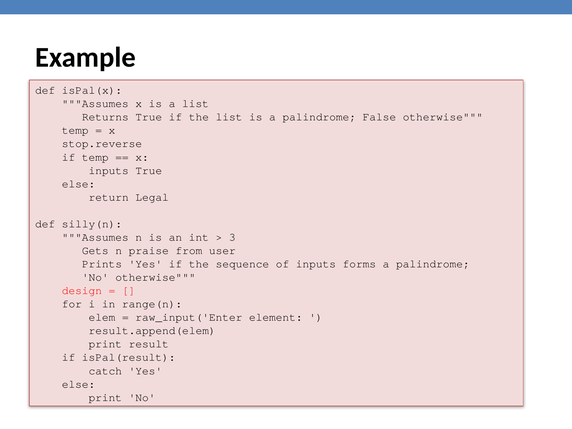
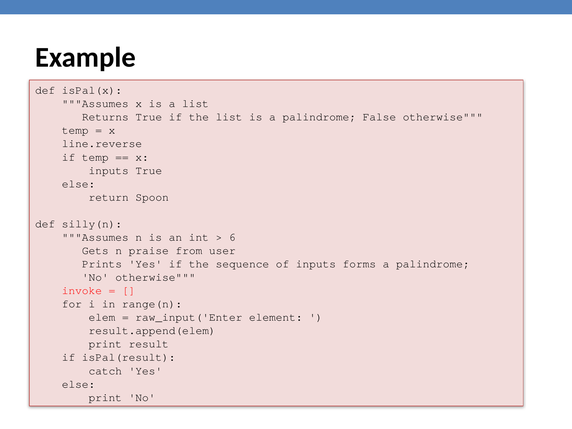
stop.reverse: stop.reverse -> line.reverse
Legal: Legal -> Spoon
3: 3 -> 6
design: design -> invoke
